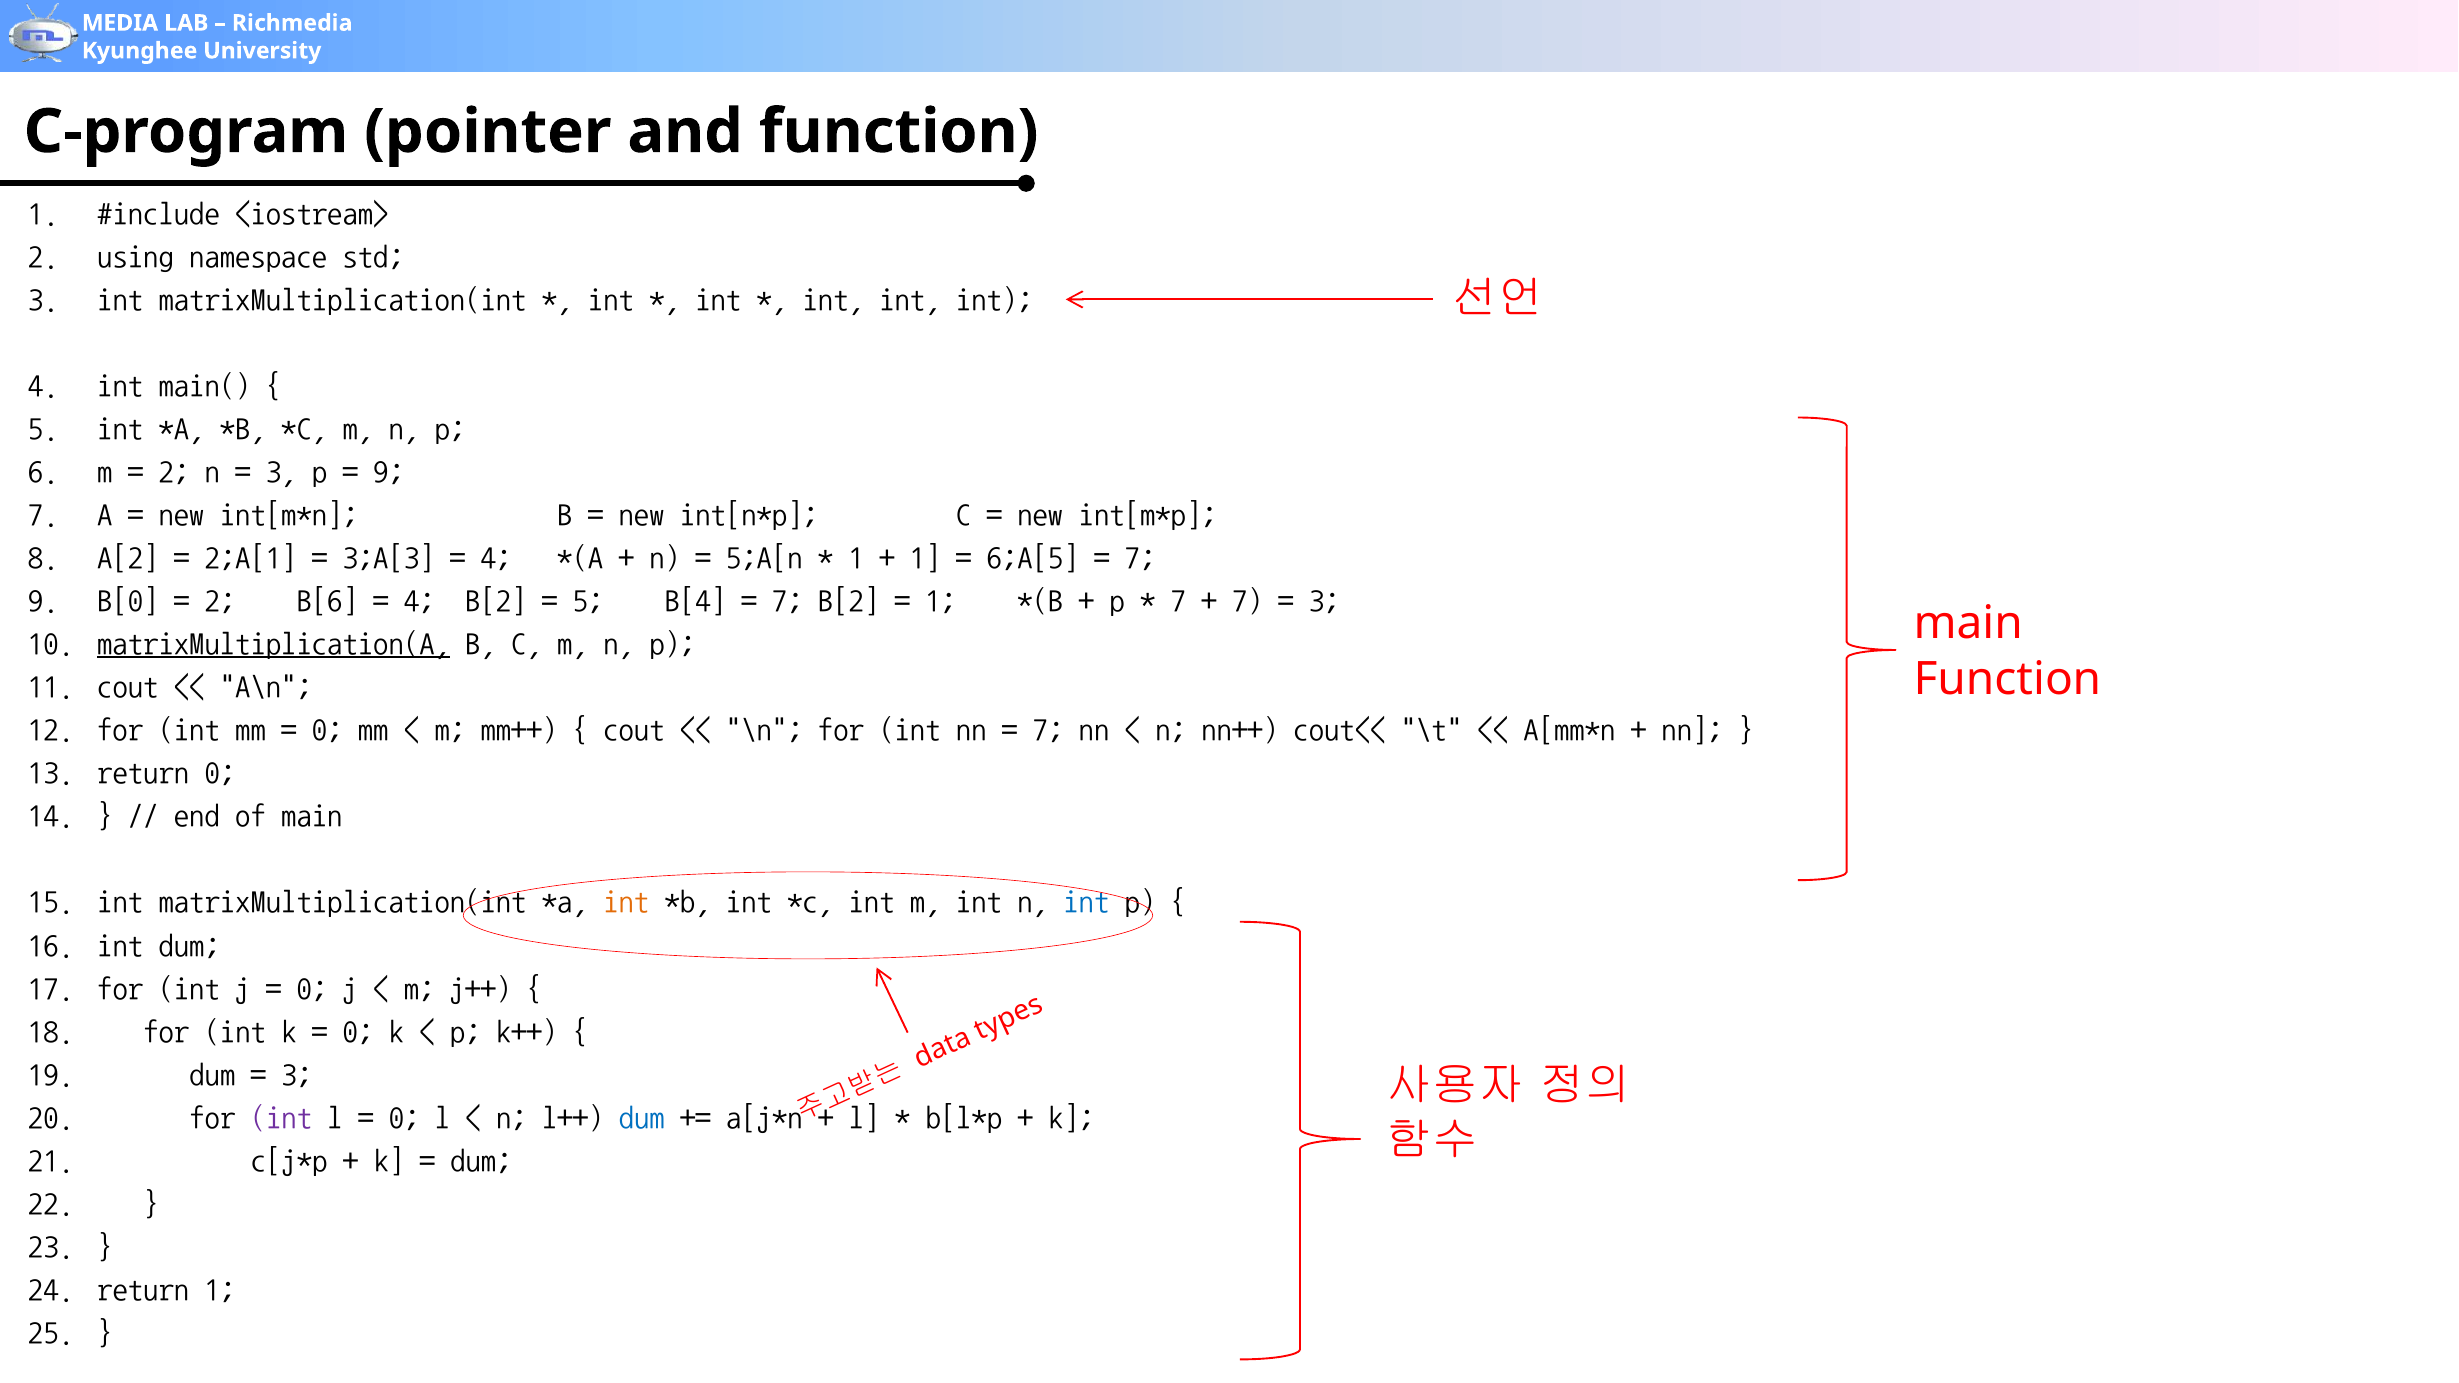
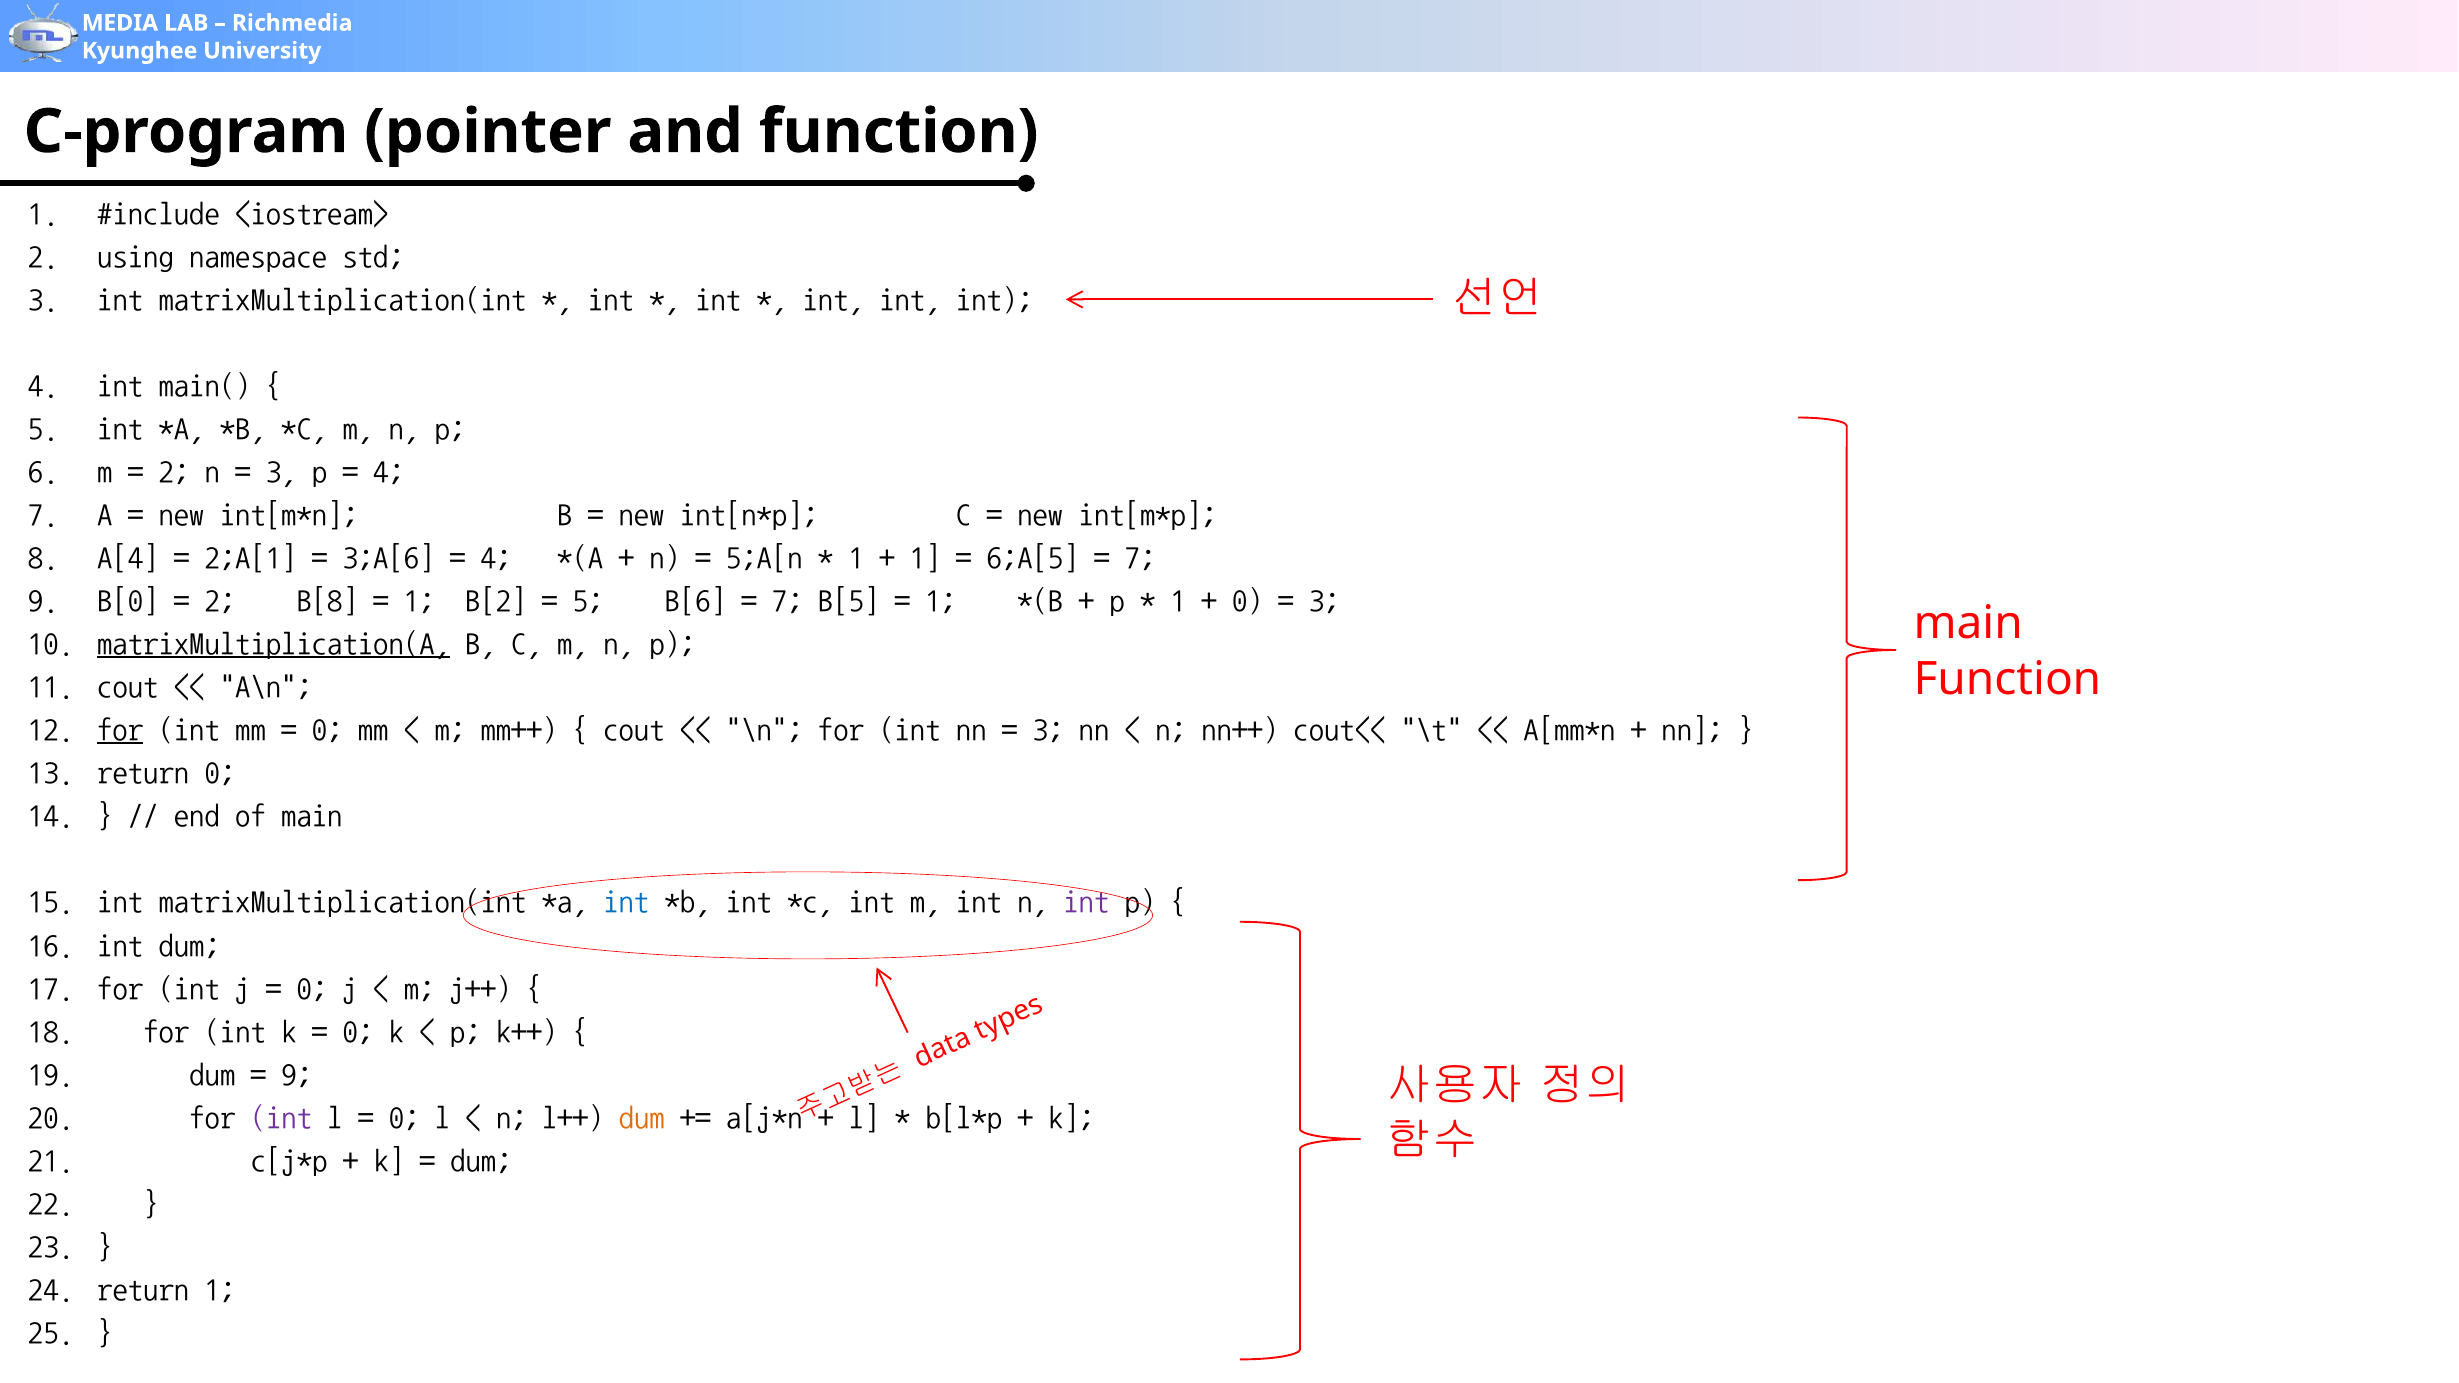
9 at (389, 471): 9 -> 4
A[2: A[2 -> A[4
3;A[3: 3;A[3 -> 3;A[6
B[6: B[6 -> B[8
4 at (419, 601): 4 -> 1
B[4: B[4 -> B[6
7 B[2: B[2 -> B[5
7 at (1178, 601): 7 -> 1
7 at (1247, 601): 7 -> 0
for at (120, 730) underline: none -> present
7 at (1048, 730): 7 -> 3
int at (626, 902) colour: orange -> blue
int at (1086, 902) colour: blue -> purple
3 at (297, 1074): 3 -> 9
dum at (642, 1117) colour: blue -> orange
